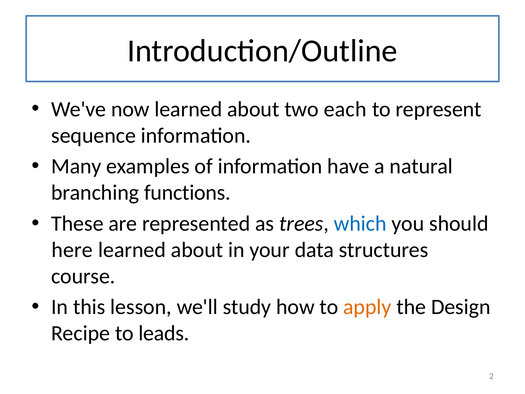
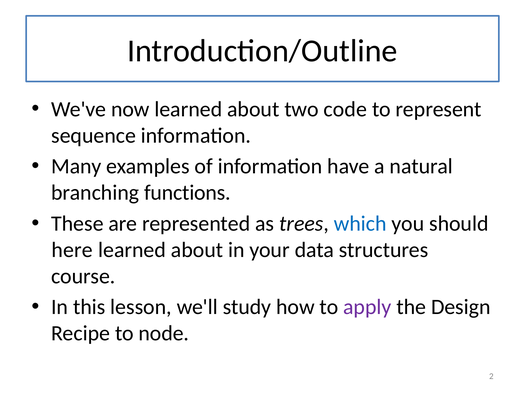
each: each -> code
apply colour: orange -> purple
leads: leads -> node
